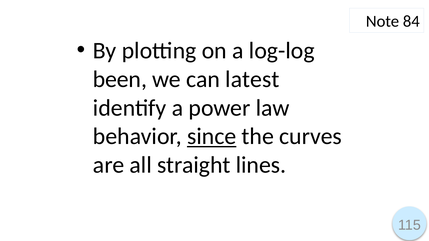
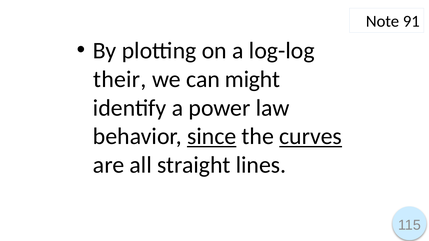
84: 84 -> 91
been: been -> their
latest: latest -> might
curves underline: none -> present
